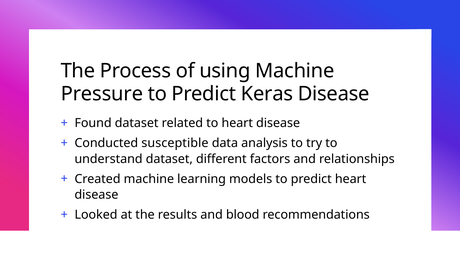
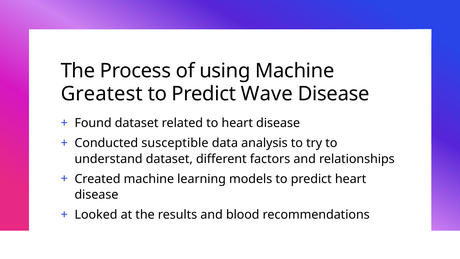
Pressure: Pressure -> Greatest
Keras: Keras -> Wave
